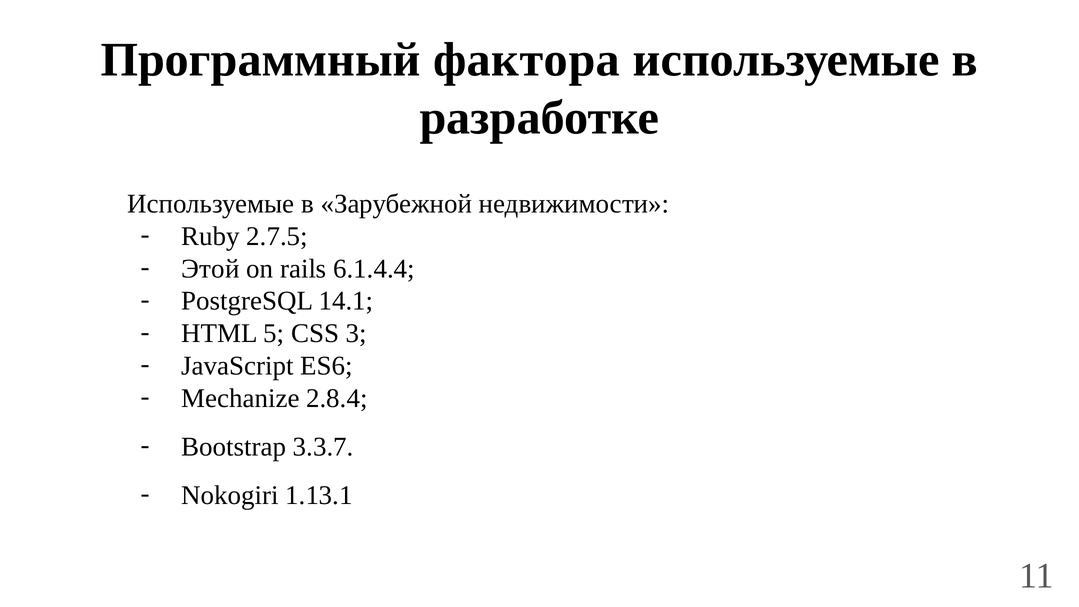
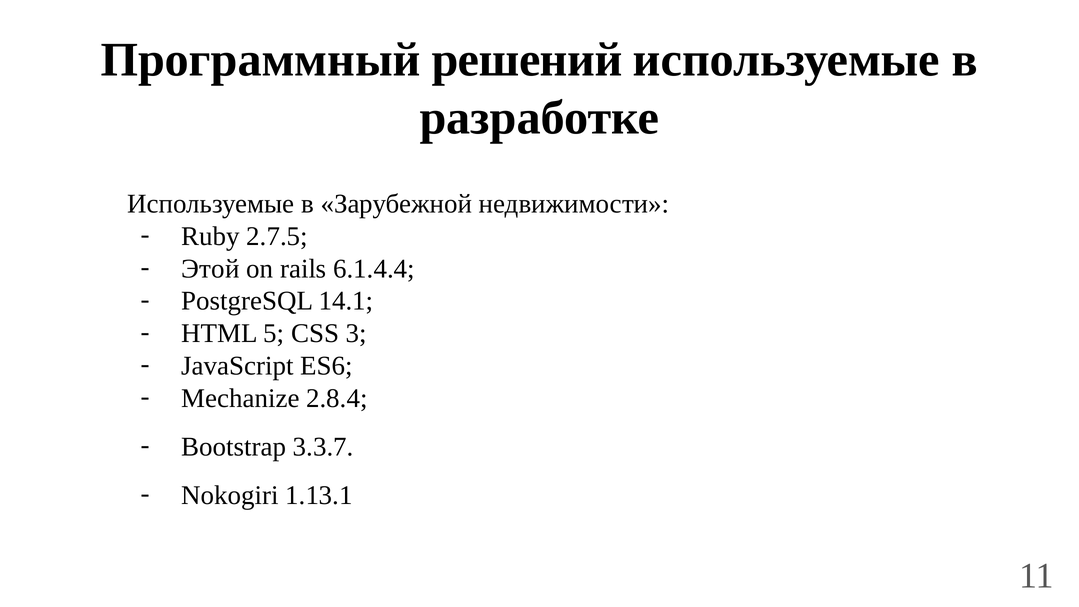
фактора: фактора -> решений
